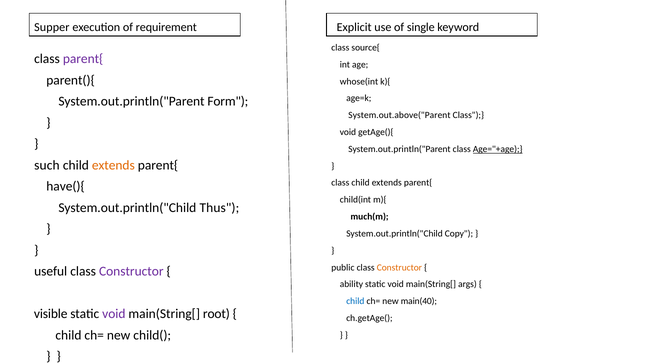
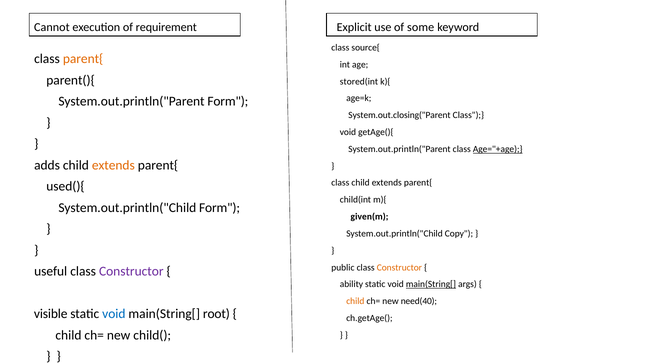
Supper: Supper -> Cannot
single: single -> some
parent{ at (83, 59) colour: purple -> orange
whose(int: whose(int -> stored(int
System.out.above("Parent: System.out.above("Parent -> System.out.closing("Parent
such: such -> adds
have(){: have(){ -> used(){
System.out.println("Child Thus: Thus -> Form
much(m: much(m -> given(m
main(String[ at (431, 284) underline: none -> present
child at (355, 301) colour: blue -> orange
main(40: main(40 -> need(40
void at (114, 314) colour: purple -> blue
